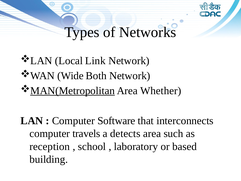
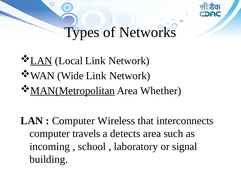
LAN at (41, 61) underline: none -> present
Wide Both: Both -> Link
Software: Software -> Wireless
reception: reception -> incoming
based: based -> signal
